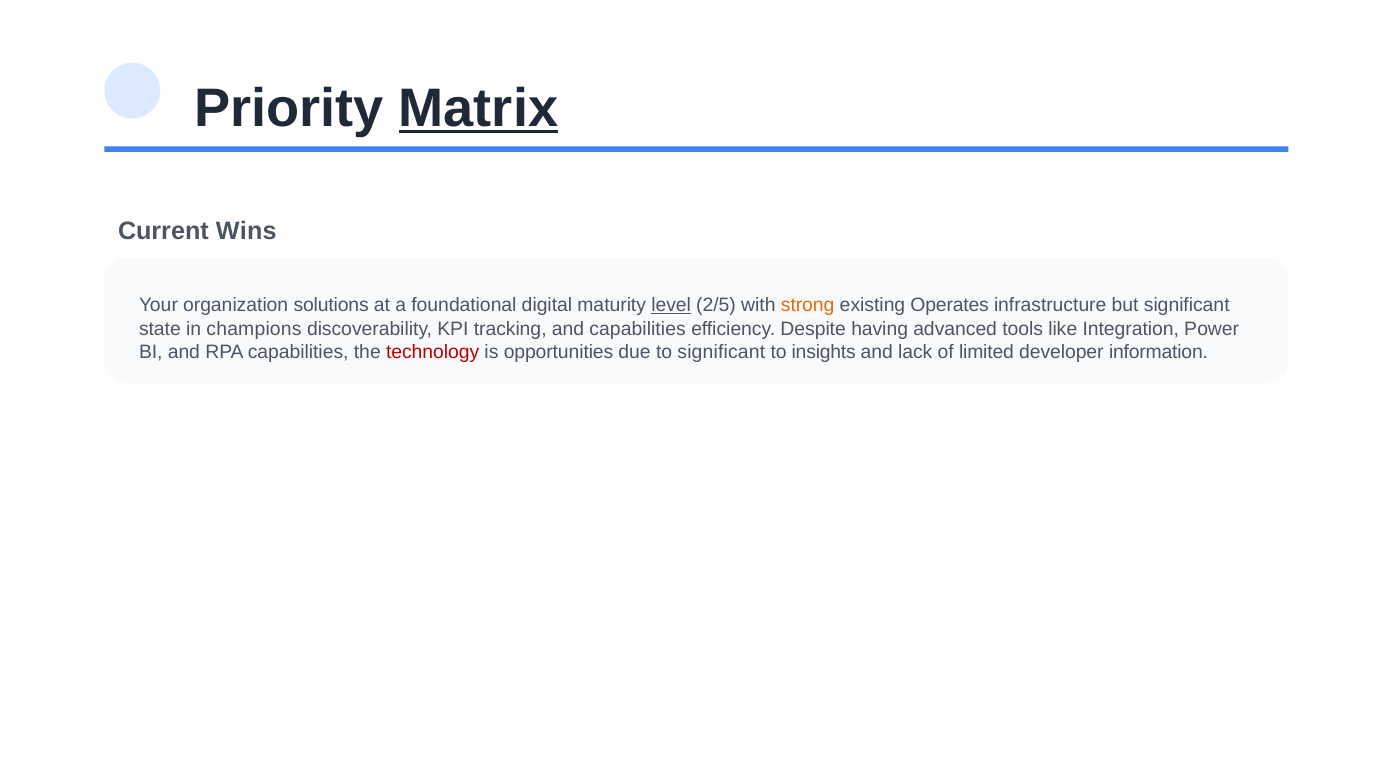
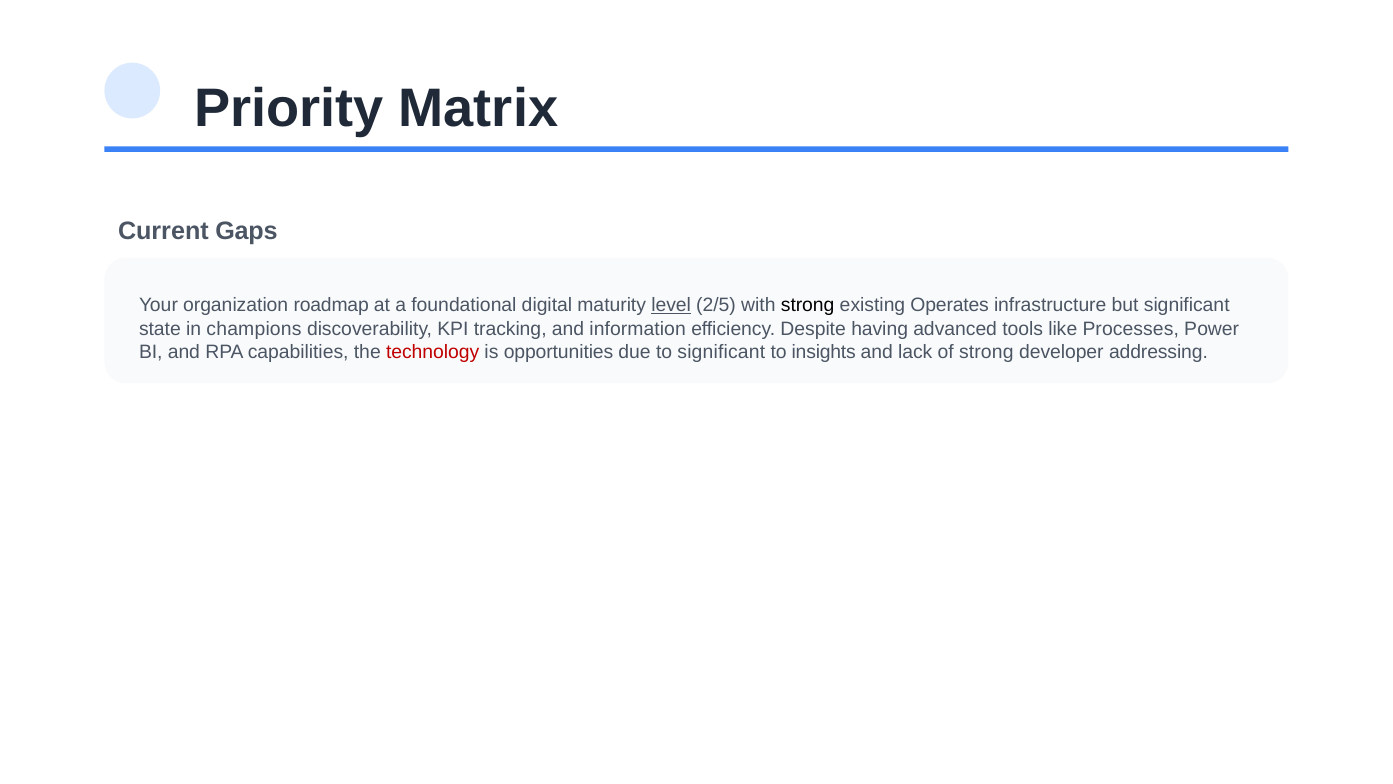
Matrix underline: present -> none
Wins: Wins -> Gaps
solutions: solutions -> roadmap
strong at (808, 305) colour: orange -> black
and capabilities: capabilities -> information
Integration: Integration -> Processes
of limited: limited -> strong
information: information -> addressing
